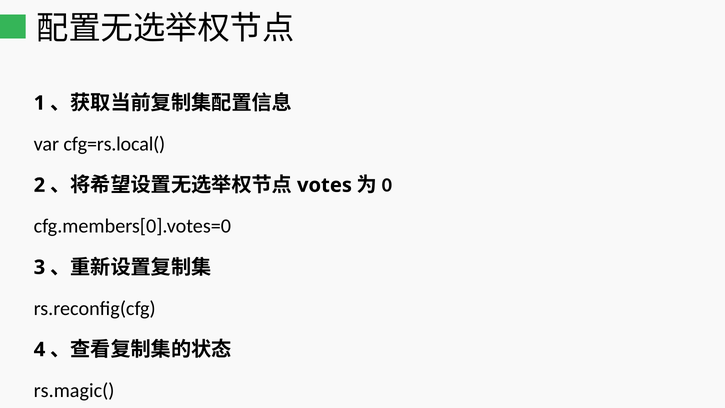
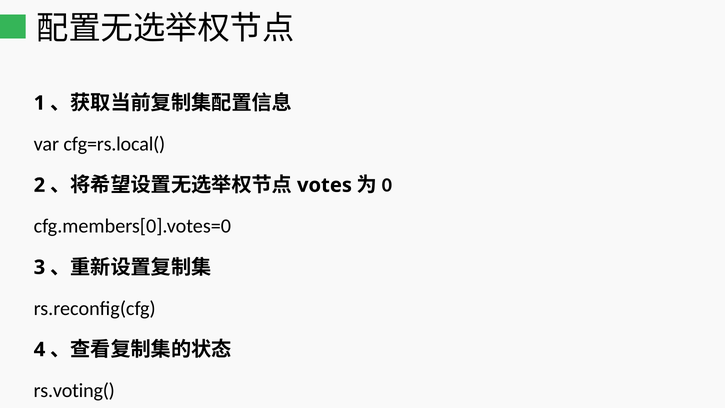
rs.magic(: rs.magic( -> rs.voting(
